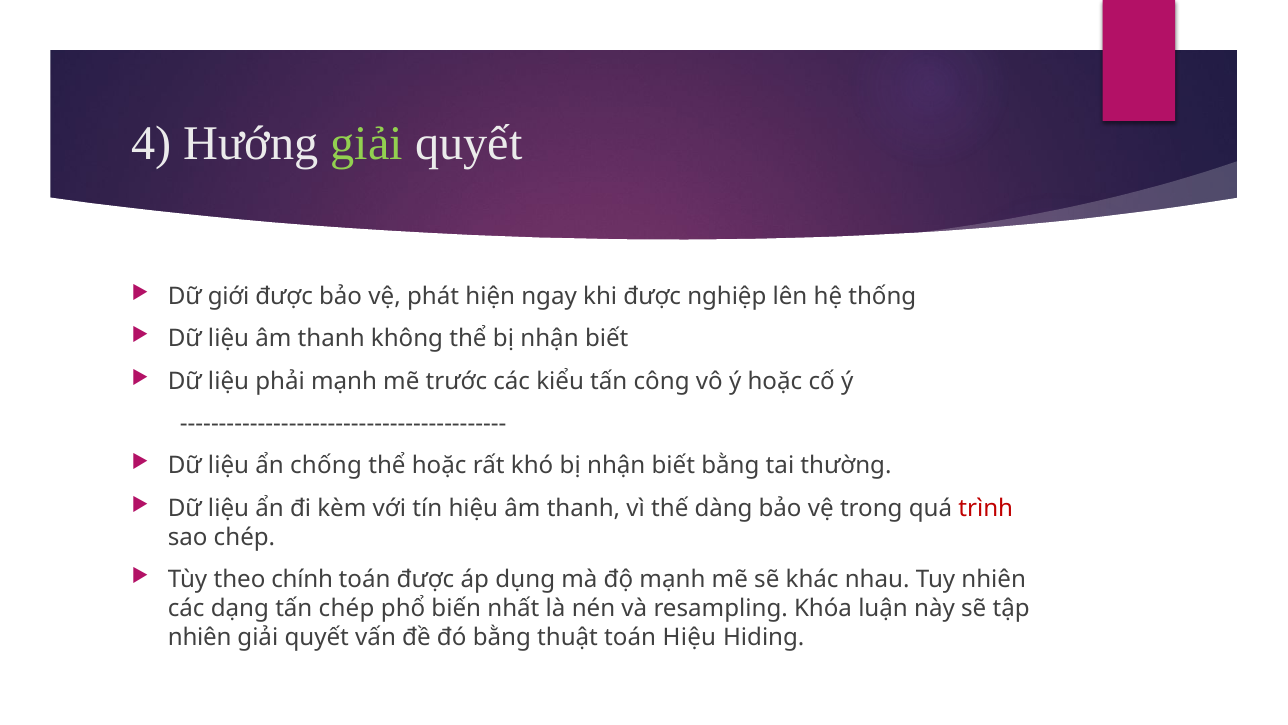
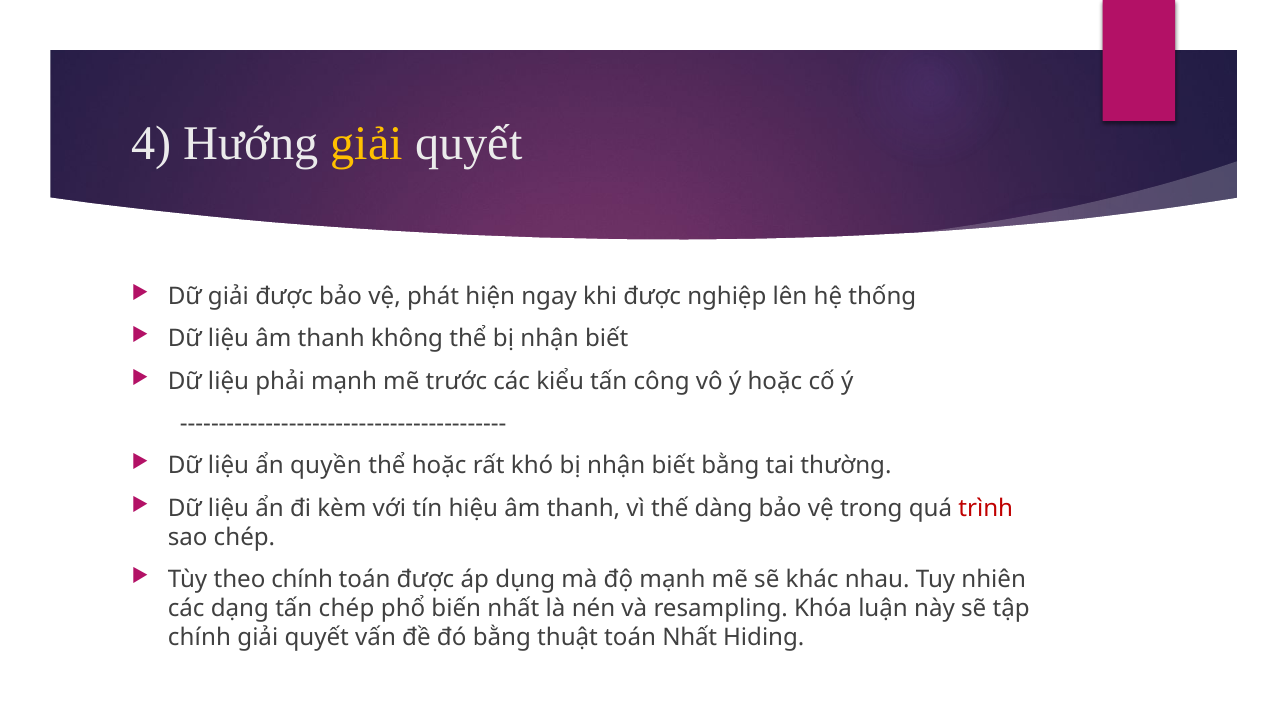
giải at (367, 144) colour: light green -> yellow
Dữ giới: giới -> giải
chống: chống -> quyền
nhiên at (200, 637): nhiên -> chính
toán Hiệu: Hiệu -> Nhất
